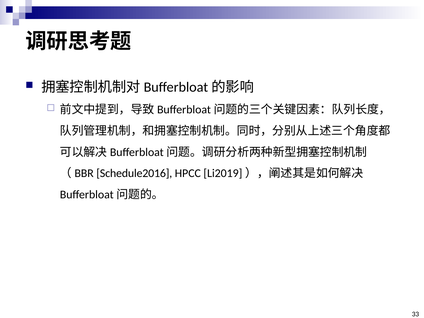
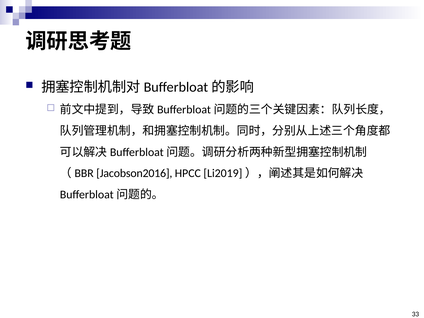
Schedule2016: Schedule2016 -> Jacobson2016
